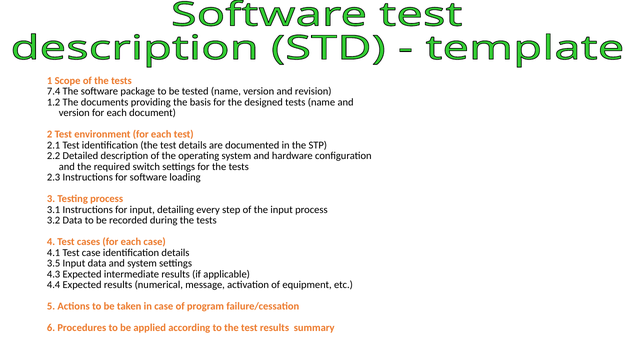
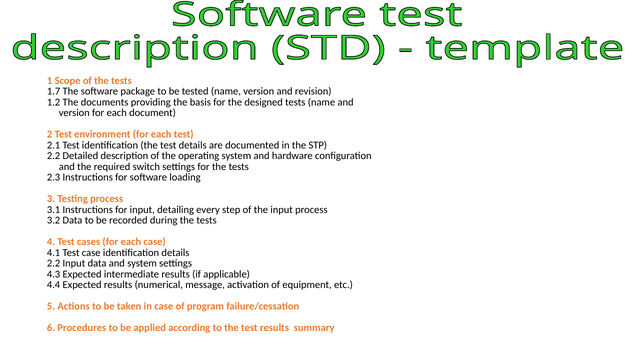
7.4: 7.4 -> 1.7
3.5 at (54, 263): 3.5 -> 2.2
